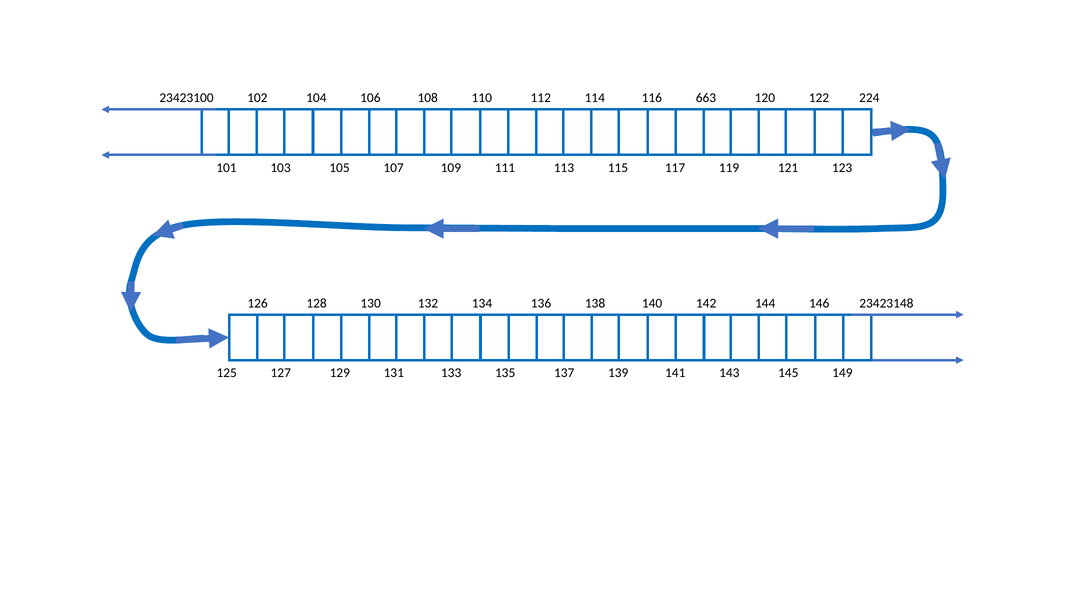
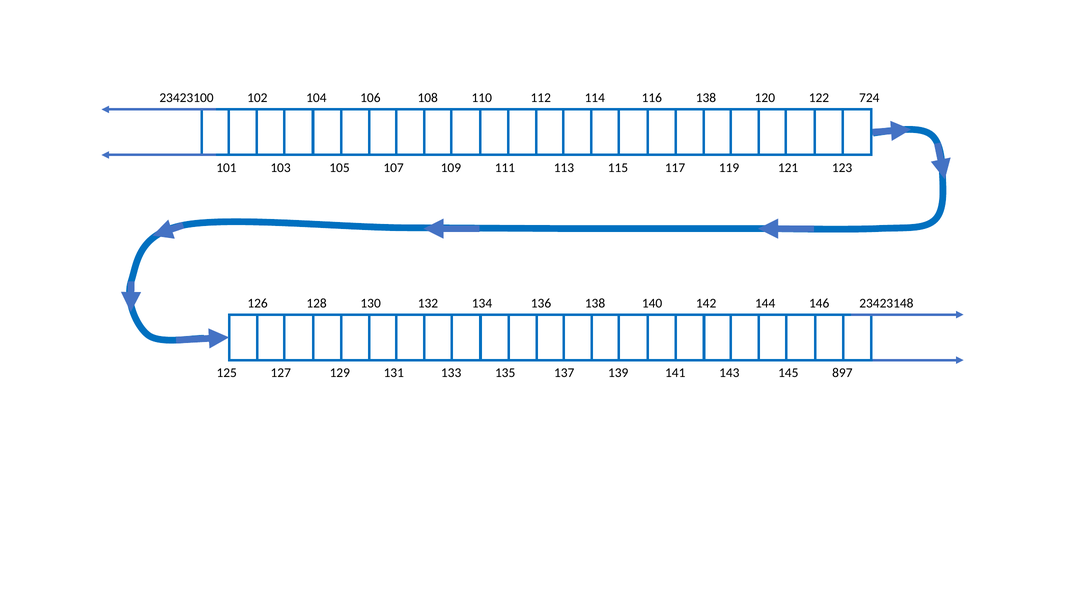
116 663: 663 -> 138
224: 224 -> 724
149: 149 -> 897
